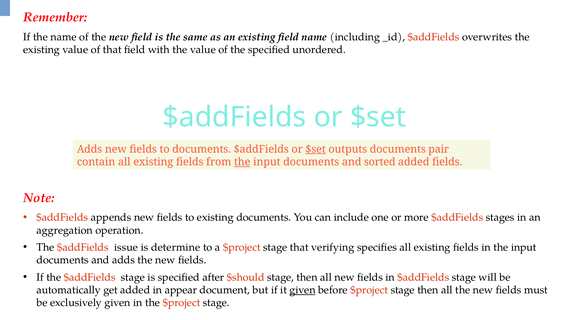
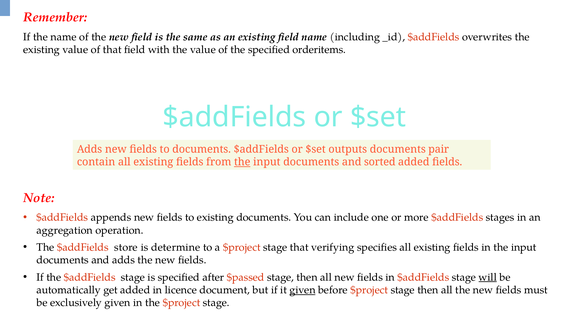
unordered: unordered -> orderitems
$set at (316, 149) underline: present -> none
issue: issue -> store
$should: $should -> $passed
will underline: none -> present
appear: appear -> licence
